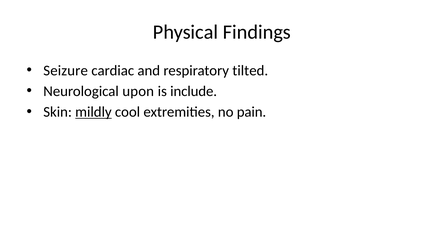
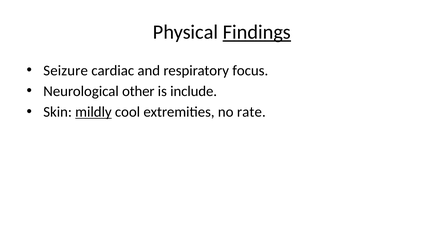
Findings underline: none -> present
tilted: tilted -> focus
upon: upon -> other
pain: pain -> rate
